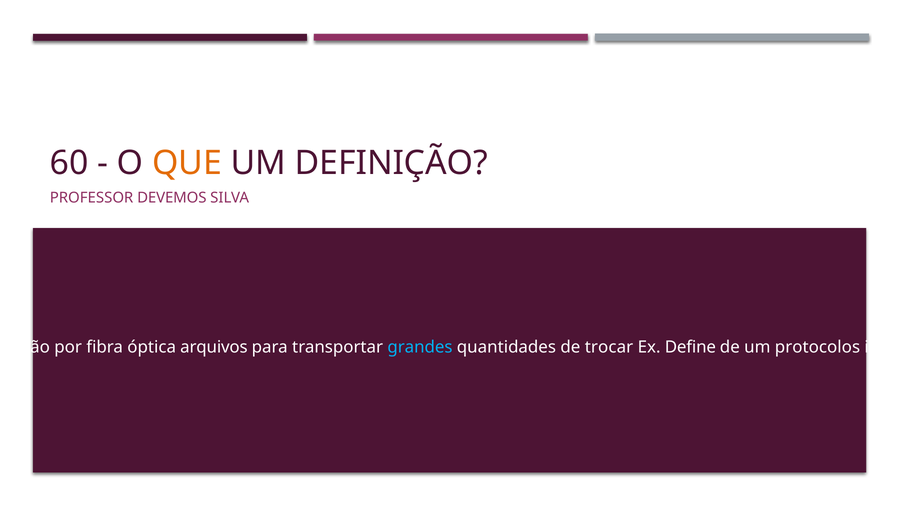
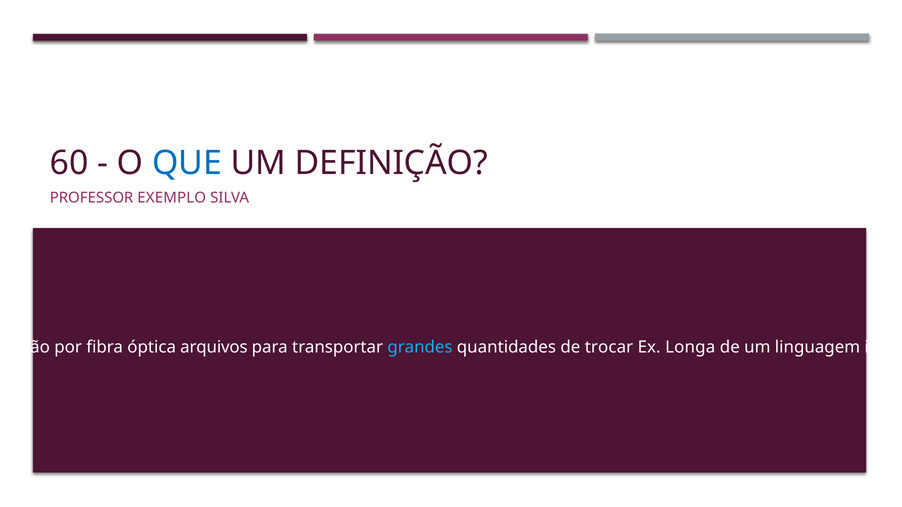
QUE colour: orange -> blue
DEVEMOS: DEVEMOS -> EXEMPLO
Define: Define -> Longa
protocolos: protocolos -> linguagem
